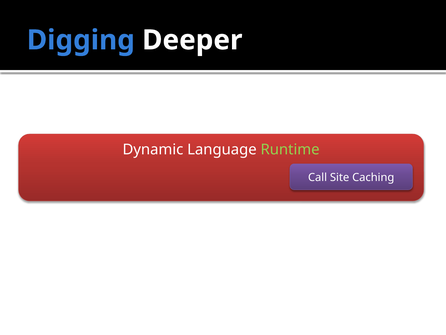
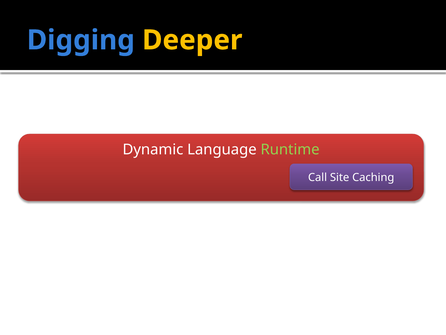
Deeper colour: white -> yellow
